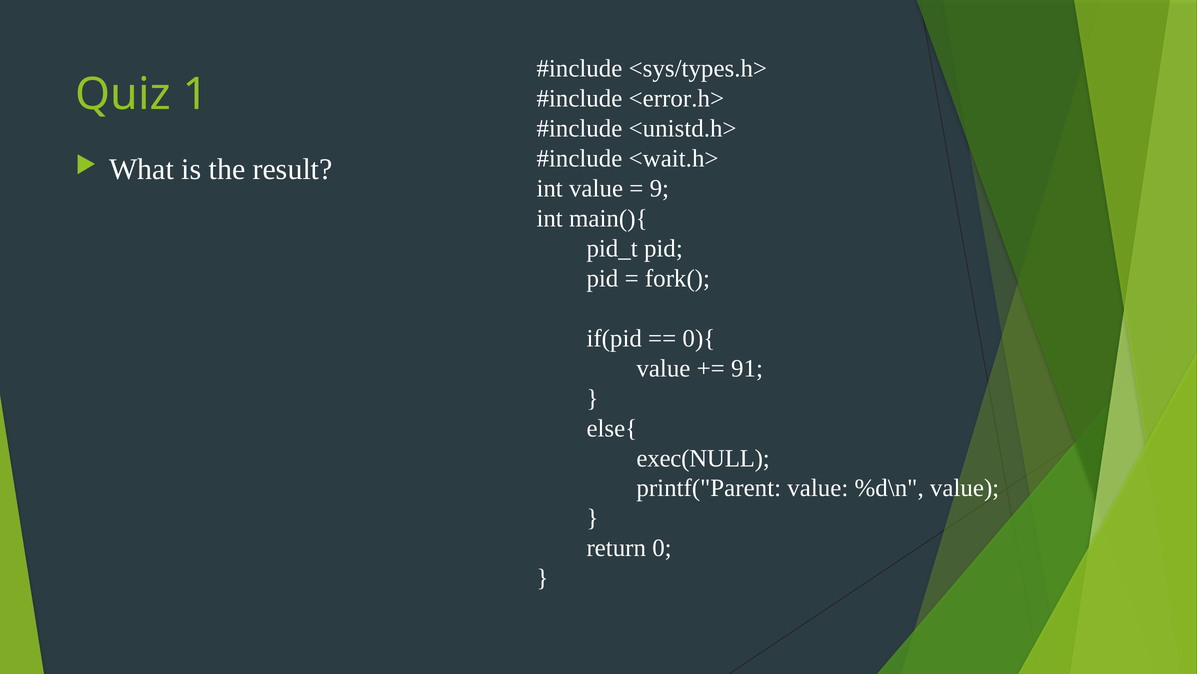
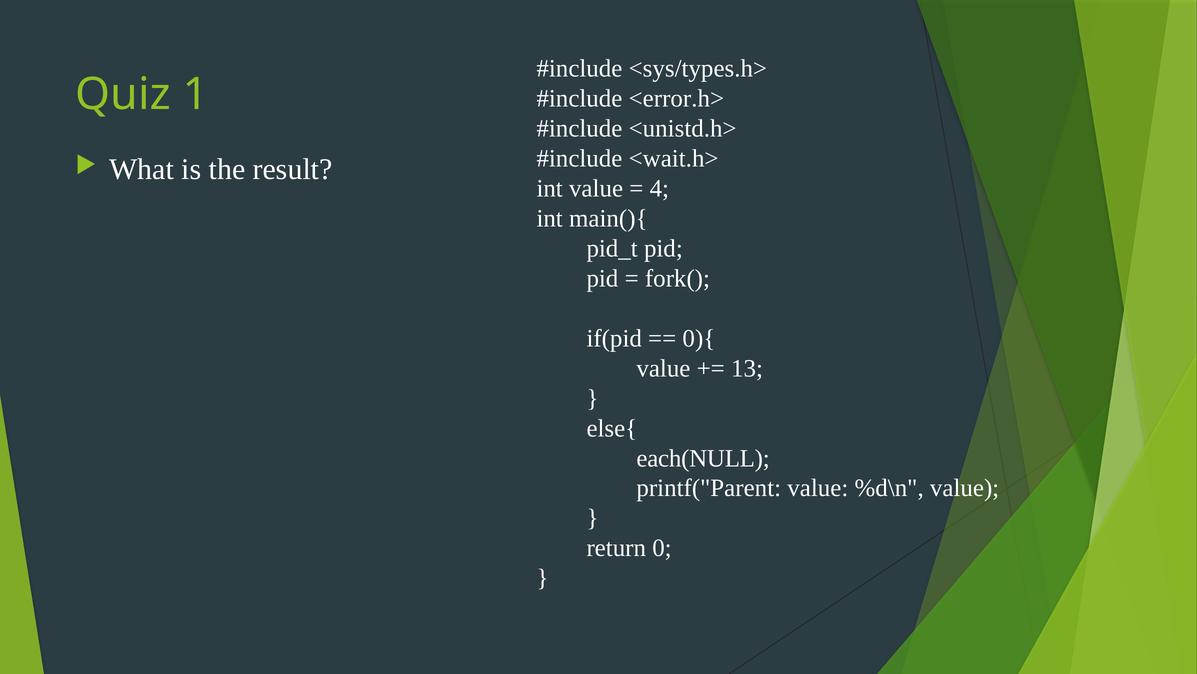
9: 9 -> 4
91: 91 -> 13
exec(NULL: exec(NULL -> each(NULL
